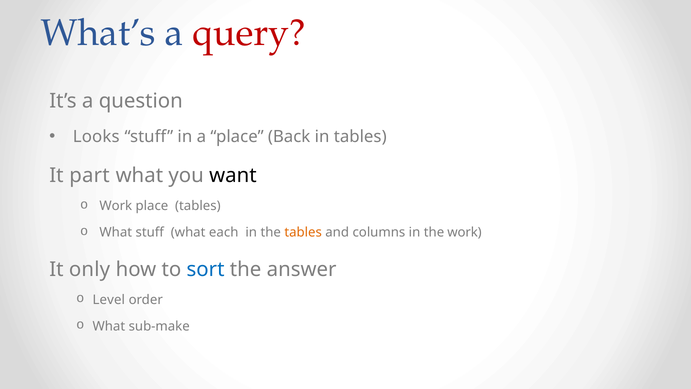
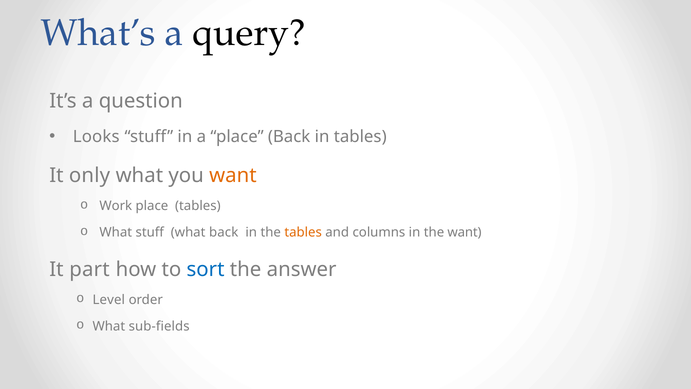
query colour: red -> black
part: part -> only
want at (233, 176) colour: black -> orange
what each: each -> back
the work: work -> want
only: only -> part
sub-make: sub-make -> sub-fields
